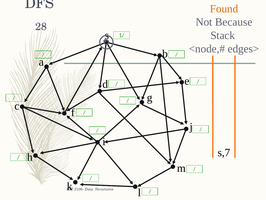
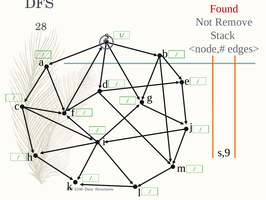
Found colour: orange -> red
Because: Because -> Remove
s,7: s,7 -> s,9
